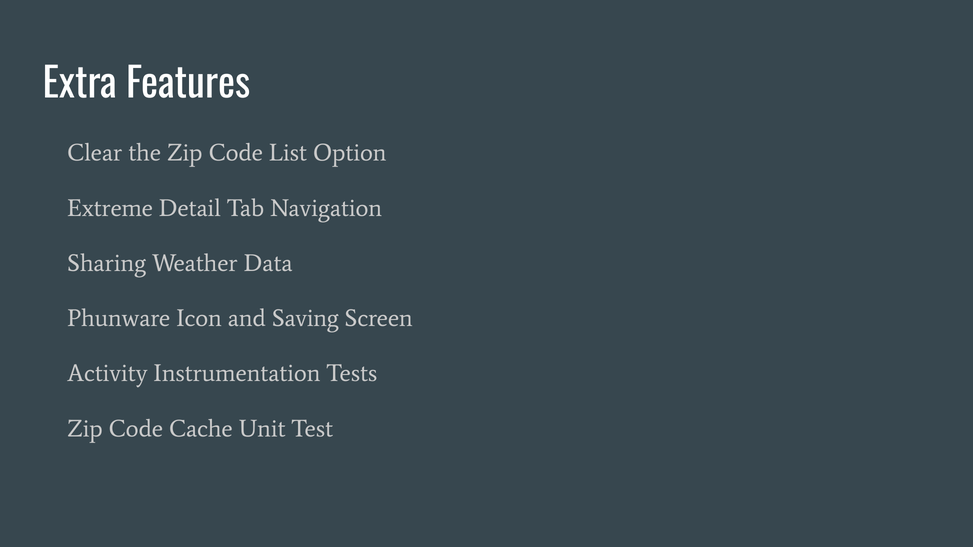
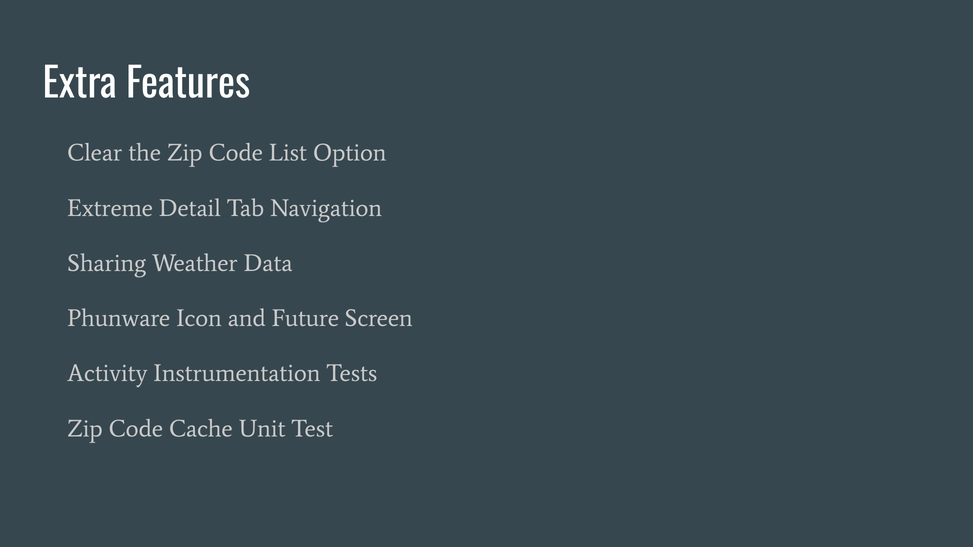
Saving: Saving -> Future
